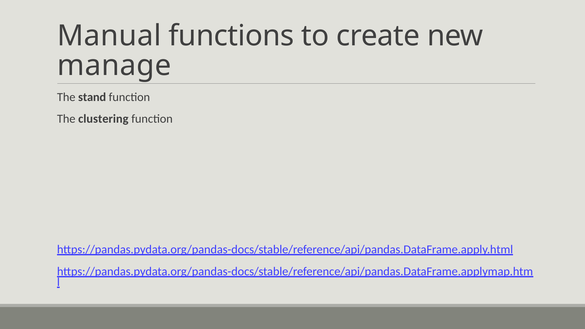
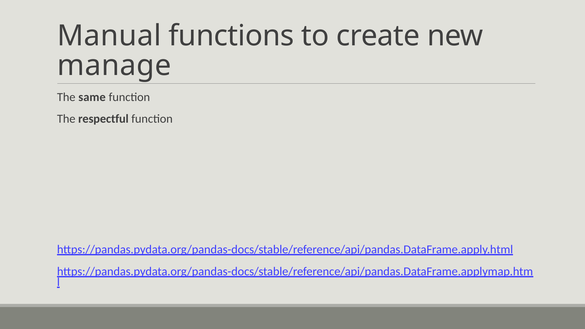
stand: stand -> same
clustering: clustering -> respectful
